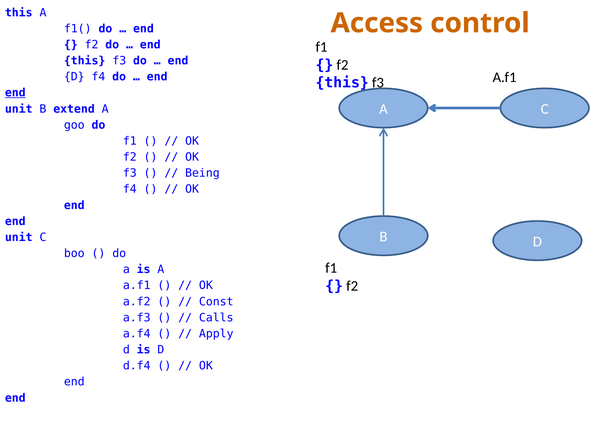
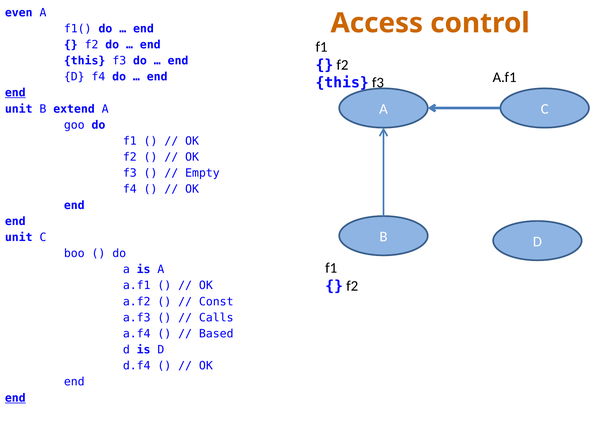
this at (19, 13): this -> even
Being: Being -> Empty
Apply: Apply -> Based
end at (15, 398) underline: none -> present
